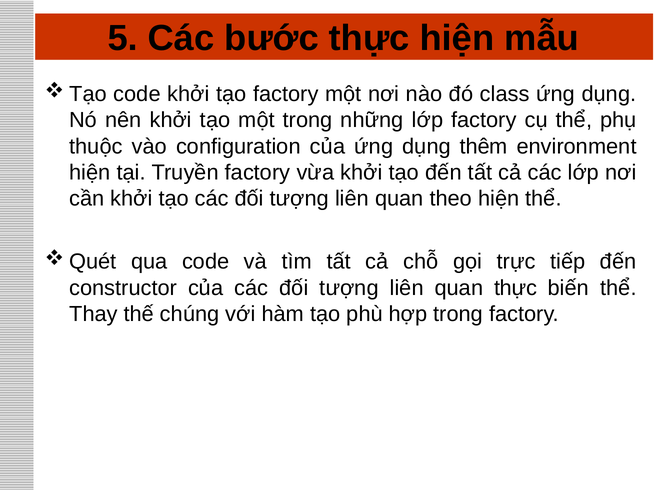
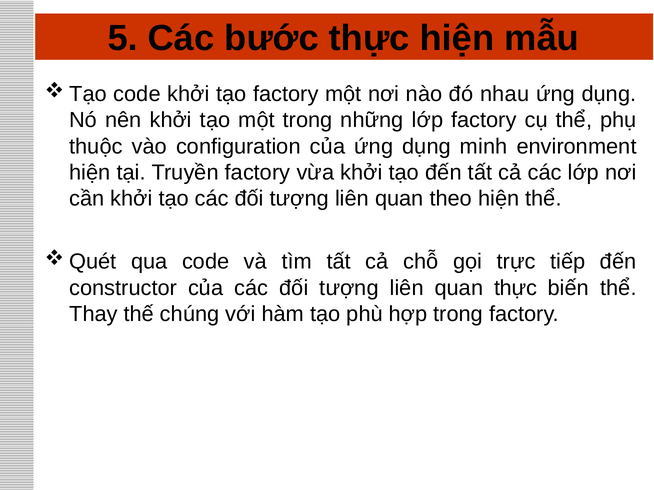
class: class -> nhau
thêm: thêm -> minh
